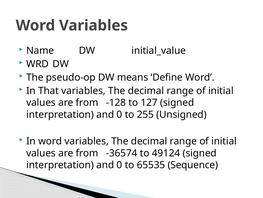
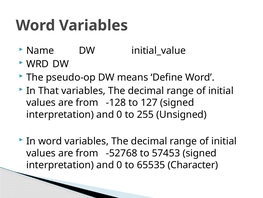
-36574: -36574 -> -52768
49124: 49124 -> 57453
Sequence: Sequence -> Character
